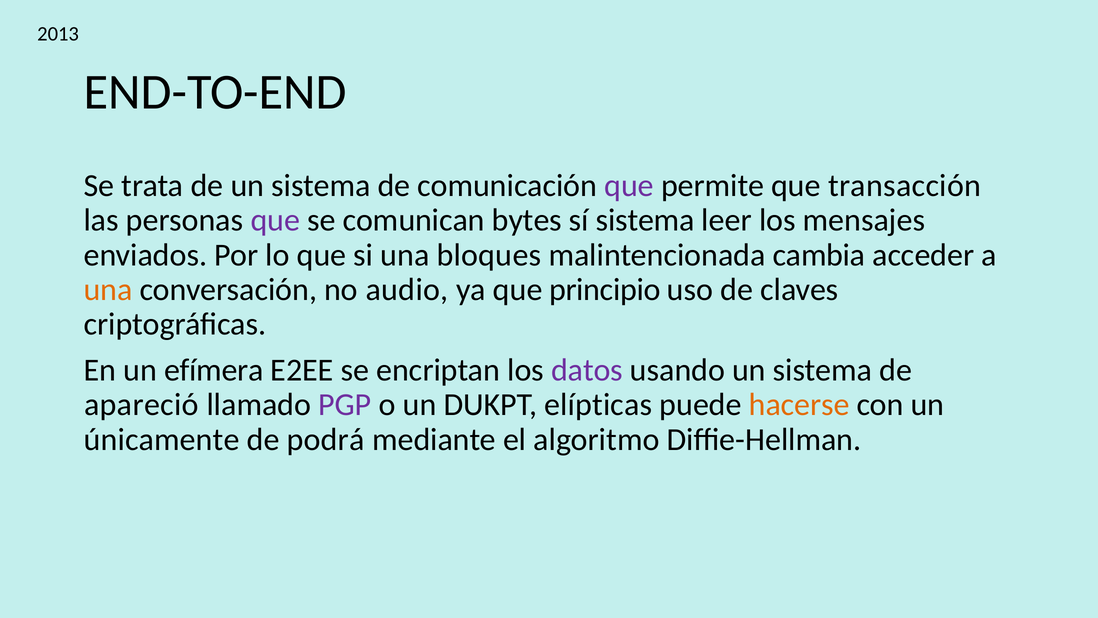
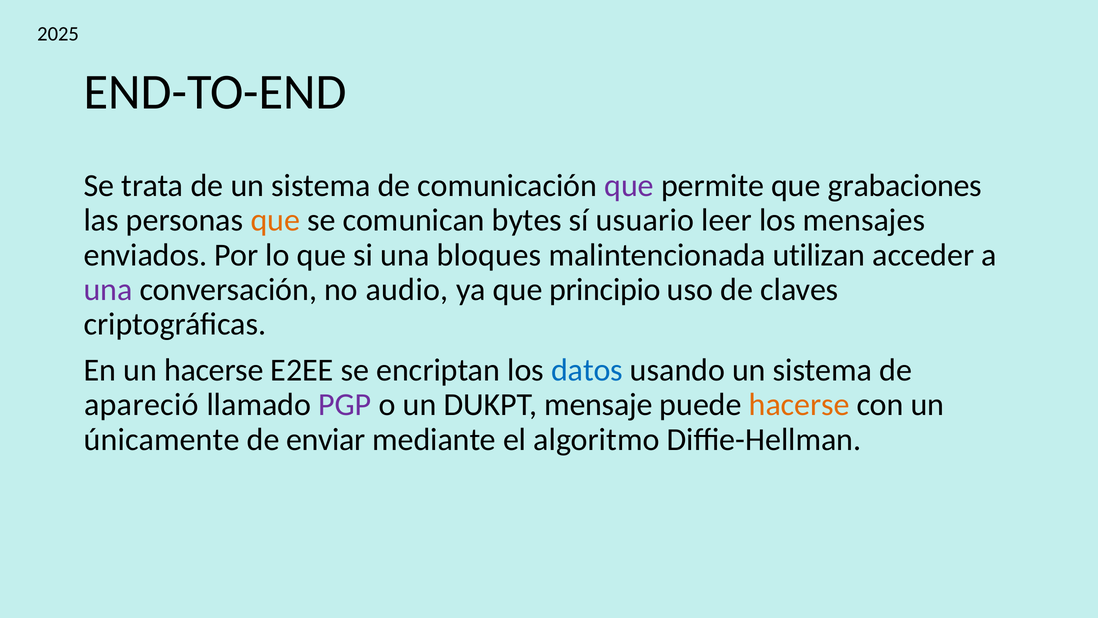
2013: 2013 -> 2025
transacción: transacción -> grabaciones
que at (275, 220) colour: purple -> orange
sí sistema: sistema -> usuario
cambia: cambia -> utilizan
una at (108, 289) colour: orange -> purple
un efímera: efímera -> hacerse
datos colour: purple -> blue
elípticas: elípticas -> mensaje
podrá: podrá -> enviar
